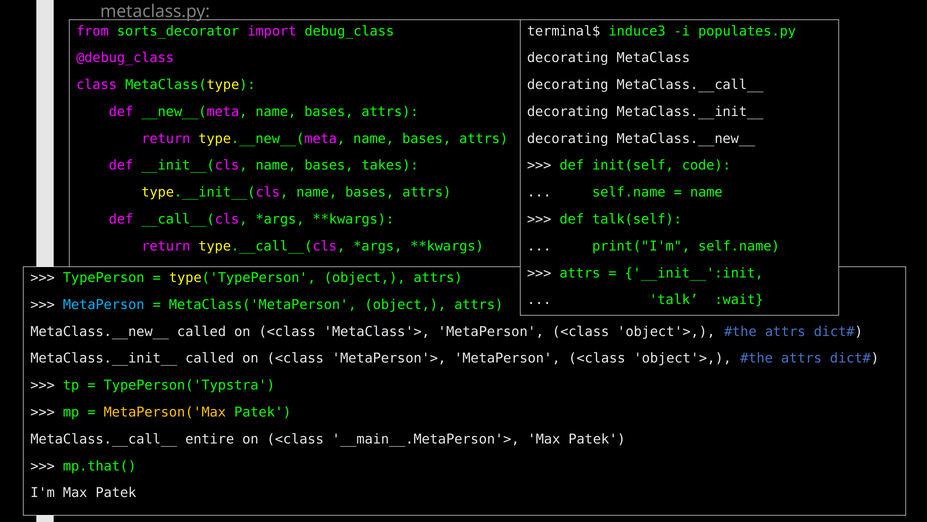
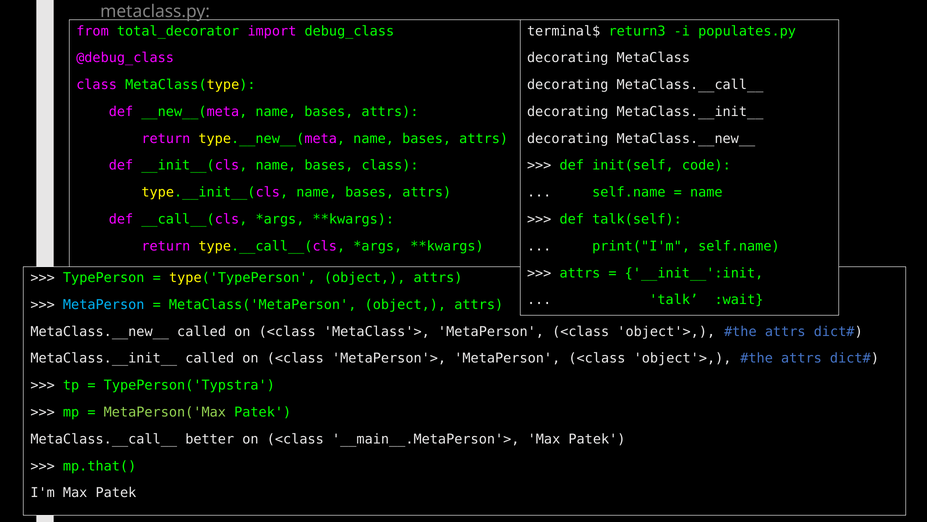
sorts_decorator: sorts_decorator -> total_decorator
induce3: induce3 -> return3
bases takes: takes -> class
MetaPerson('Max colour: yellow -> light green
entire: entire -> better
